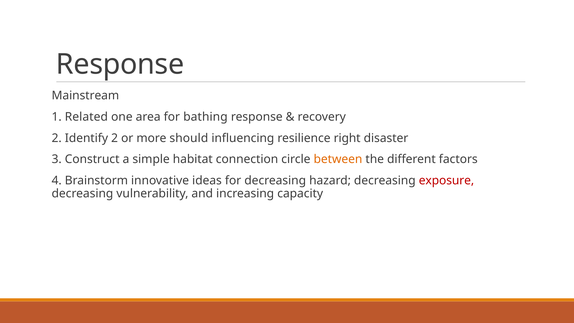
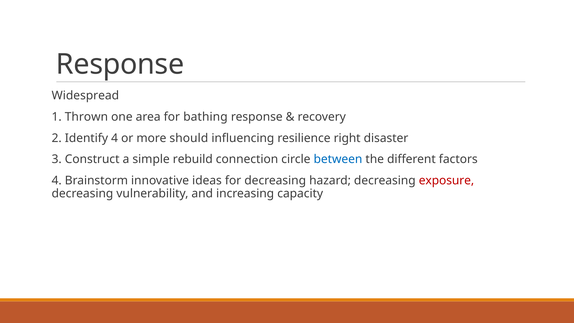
Mainstream: Mainstream -> Widespread
Related: Related -> Thrown
Identify 2: 2 -> 4
habitat: habitat -> rebuild
between colour: orange -> blue
